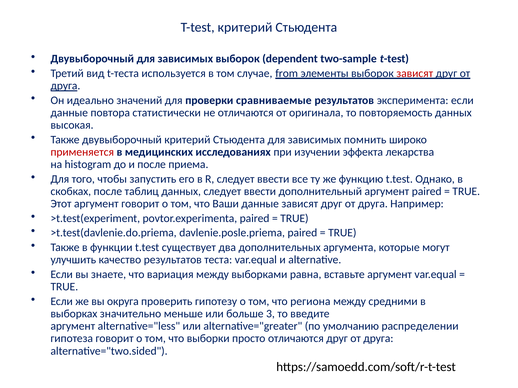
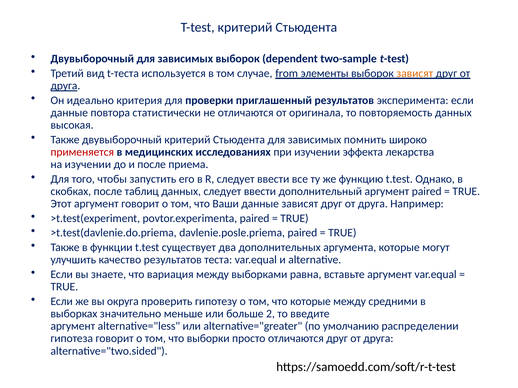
зависят at (415, 73) colour: red -> orange
значений: значений -> критерия
сравниваемые: сравниваемые -> приглашенный
на histogram: histogram -> изучении
что региона: региона -> которые
3: 3 -> 2
